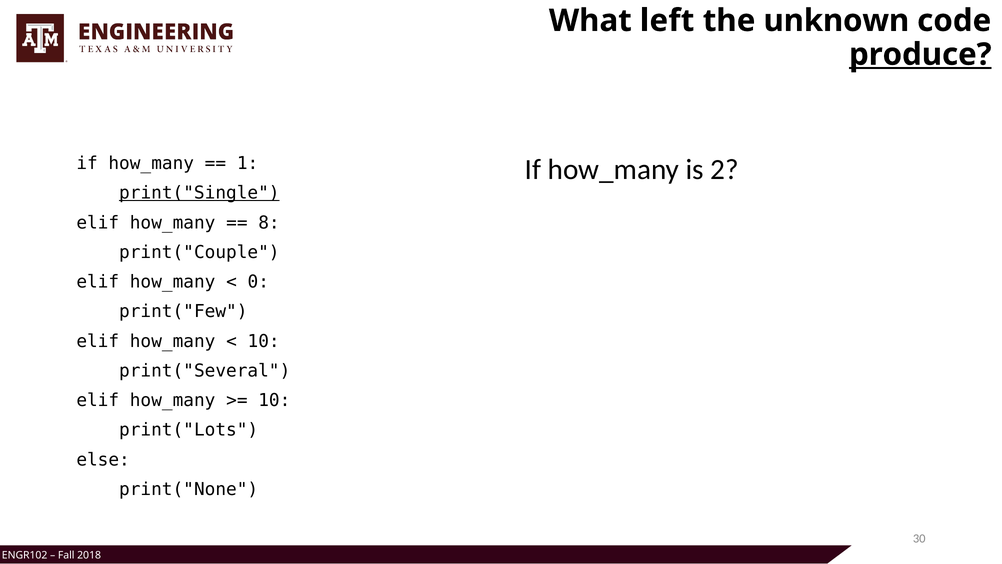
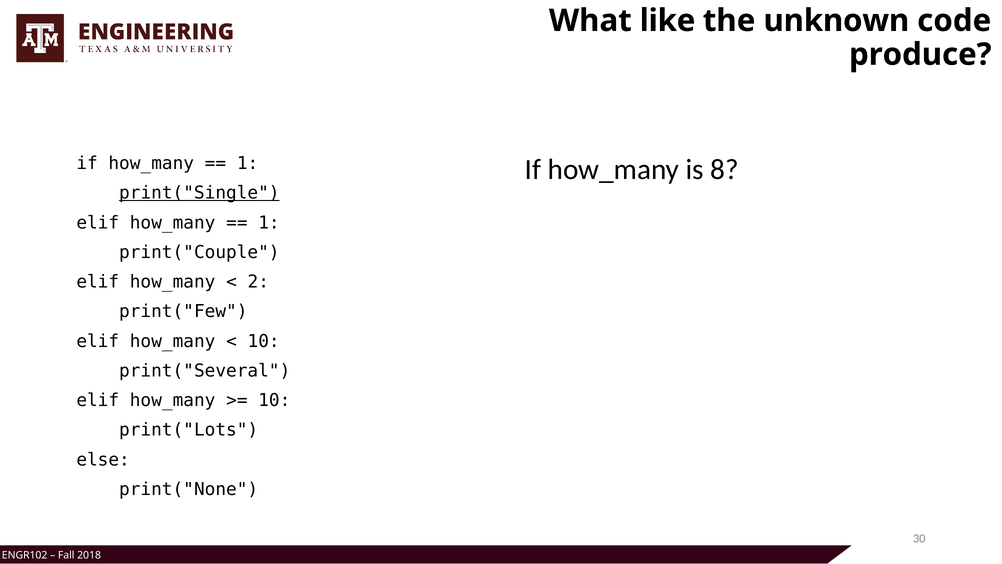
left: left -> like
produce underline: present -> none
2: 2 -> 8
8 at (269, 222): 8 -> 1
0: 0 -> 2
